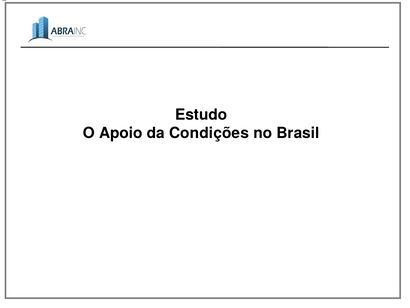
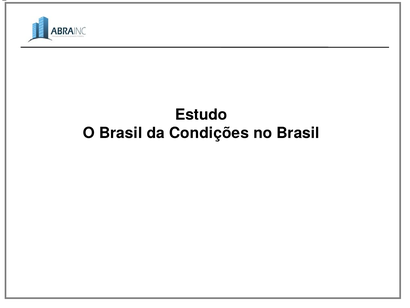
O Apoio: Apoio -> Brasil
